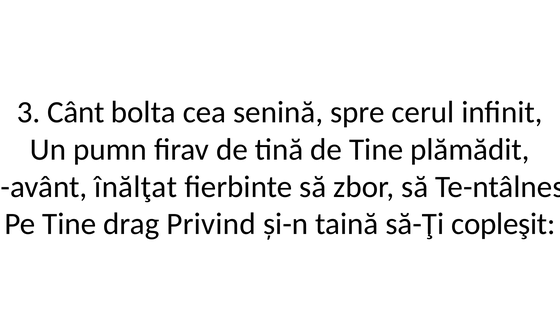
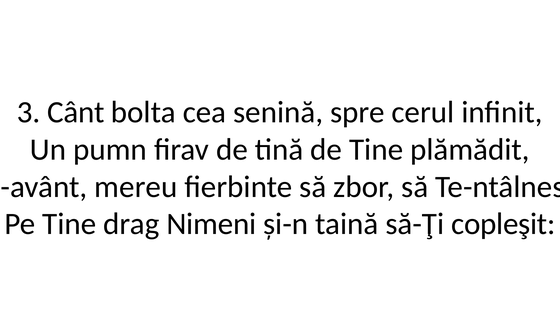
înălţat: înălţat -> mereu
Privind: Privind -> Nimeni
